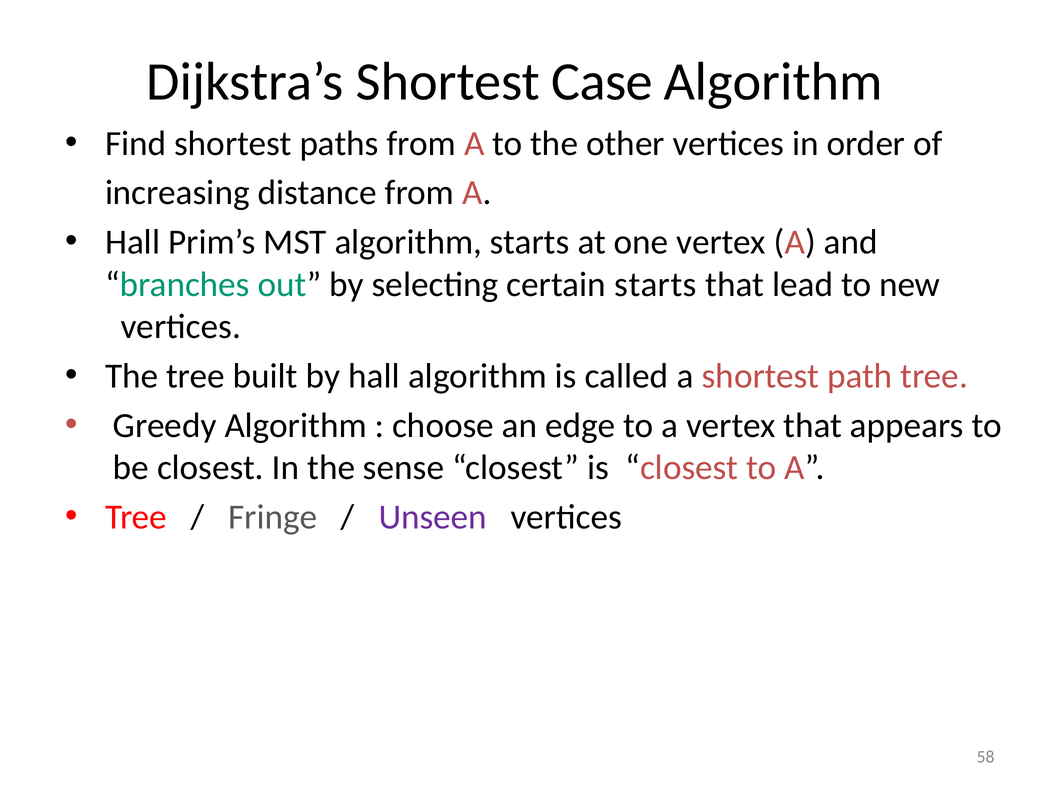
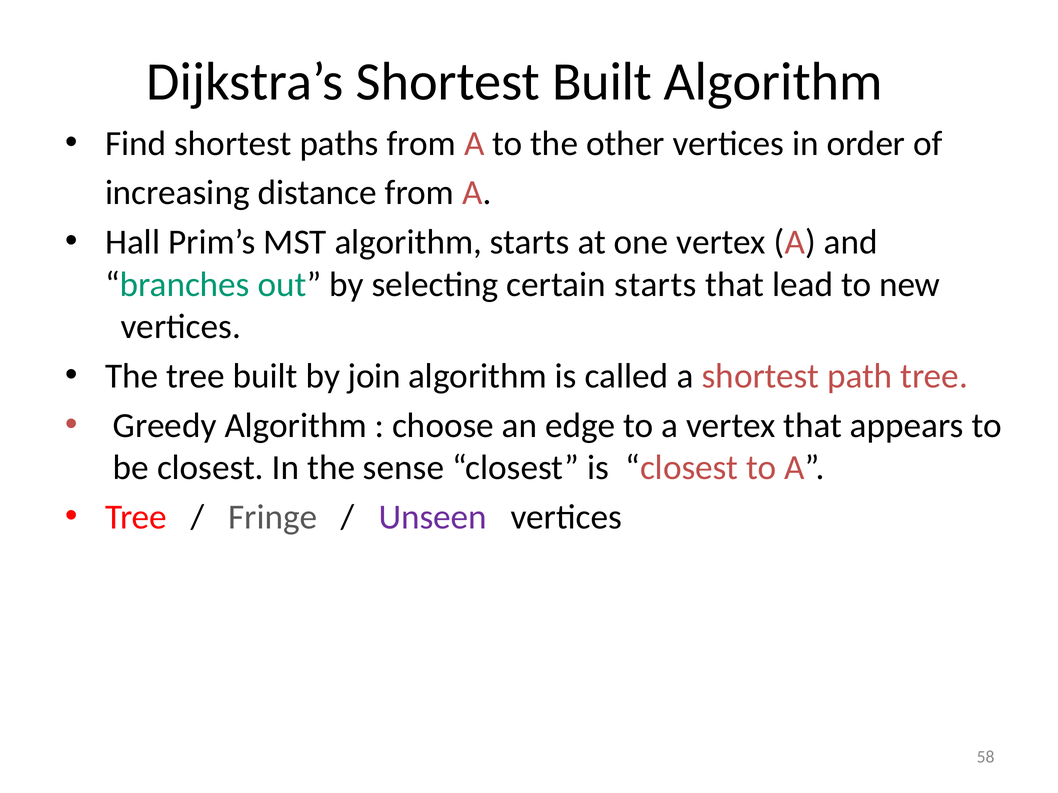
Shortest Case: Case -> Built
by hall: hall -> join
